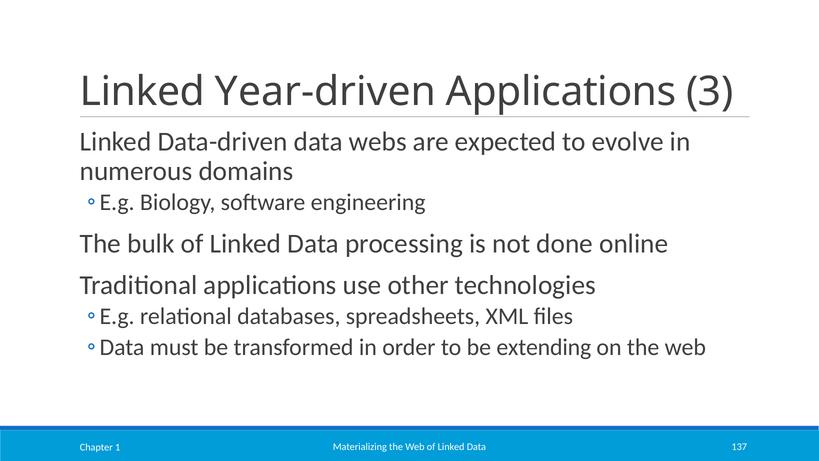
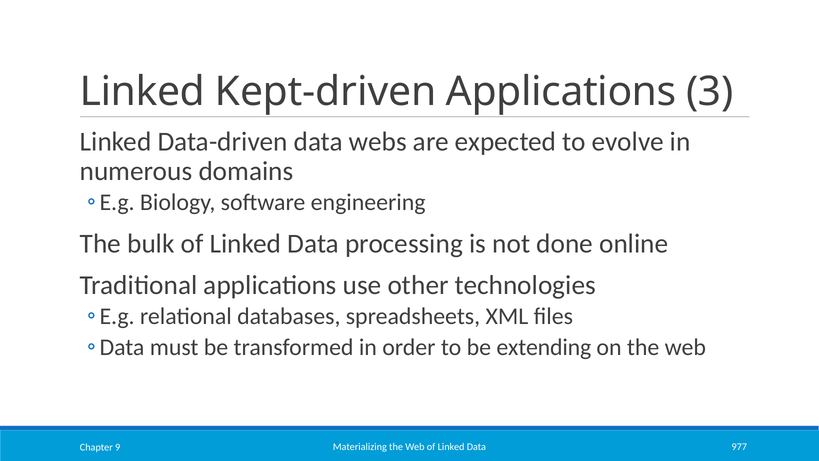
Year-driven: Year-driven -> Kept-driven
137: 137 -> 977
1: 1 -> 9
